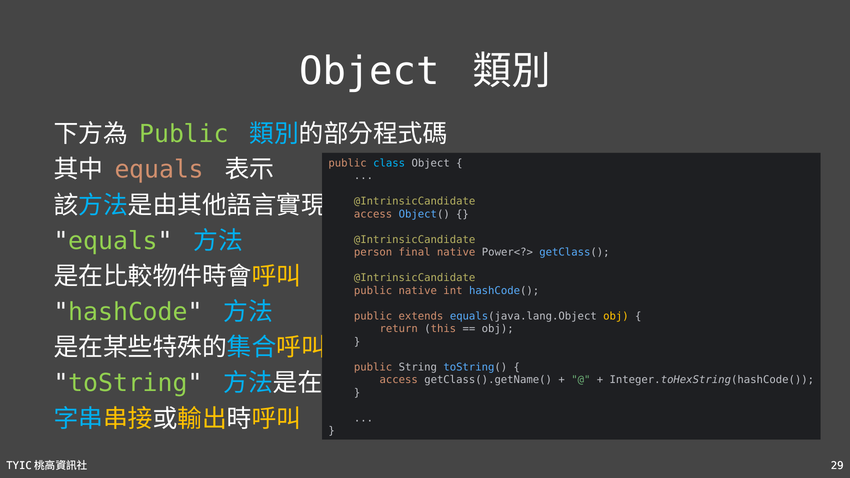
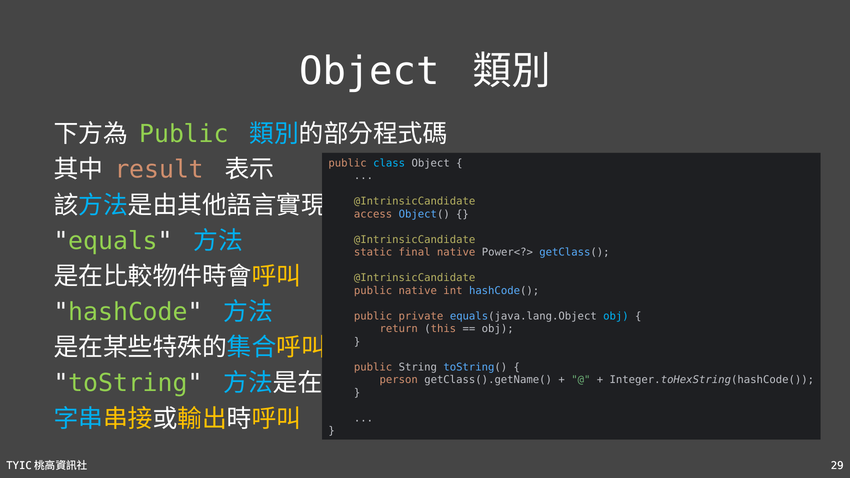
equals at (159, 170): equals -> result
person: person -> static
extends: extends -> private
obj at (616, 316) colour: yellow -> light blue
access at (399, 380): access -> person
